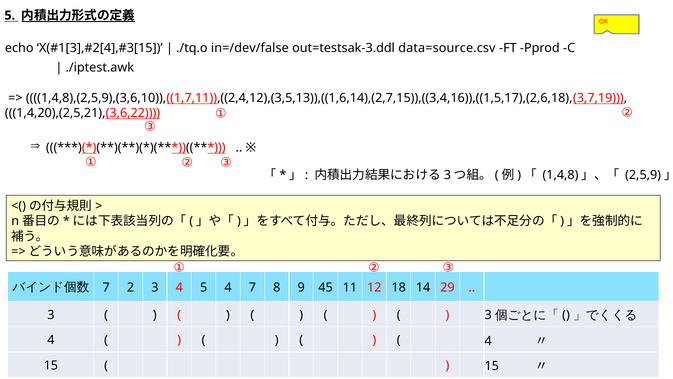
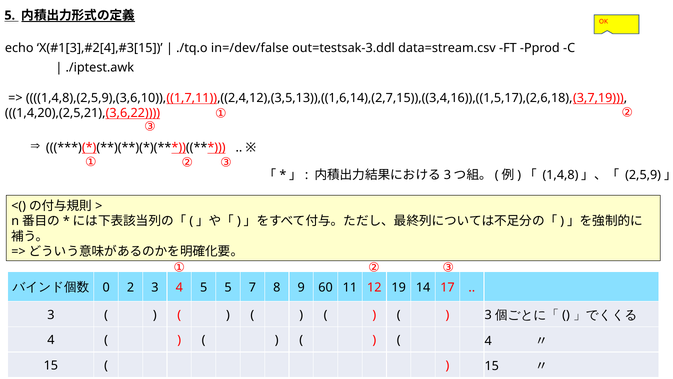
data=source.csv: data=source.csv -> data=stream.csv
7 at (106, 287): 7 -> 0
5 4: 4 -> 5
45: 45 -> 60
18: 18 -> 19
29: 29 -> 17
